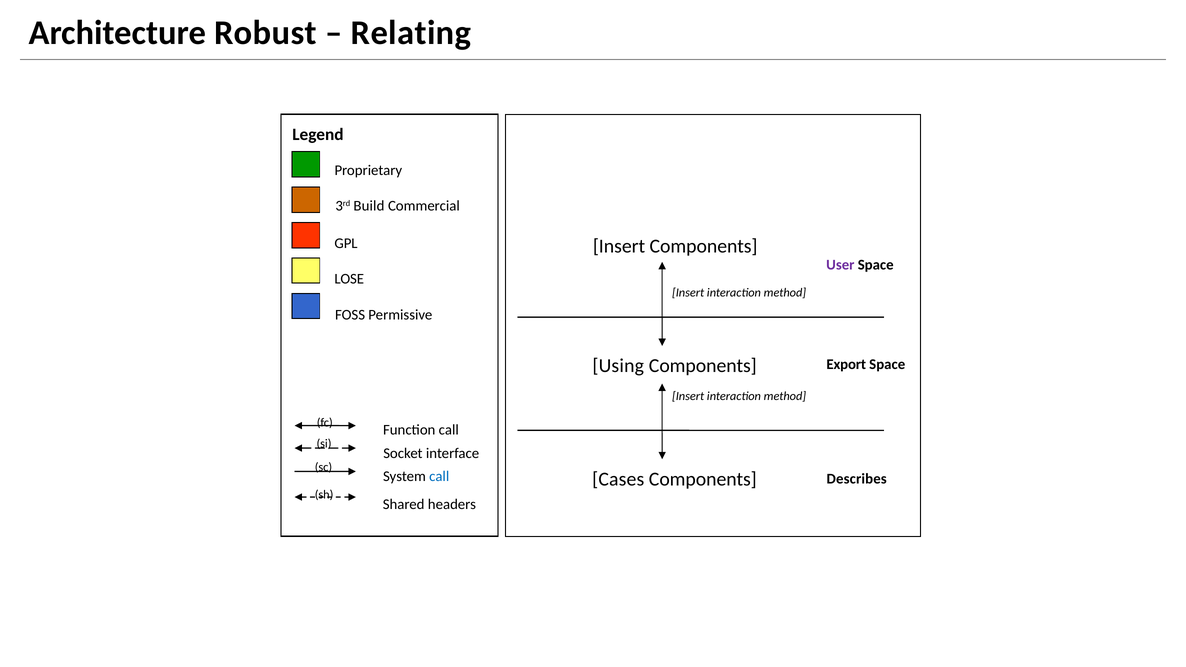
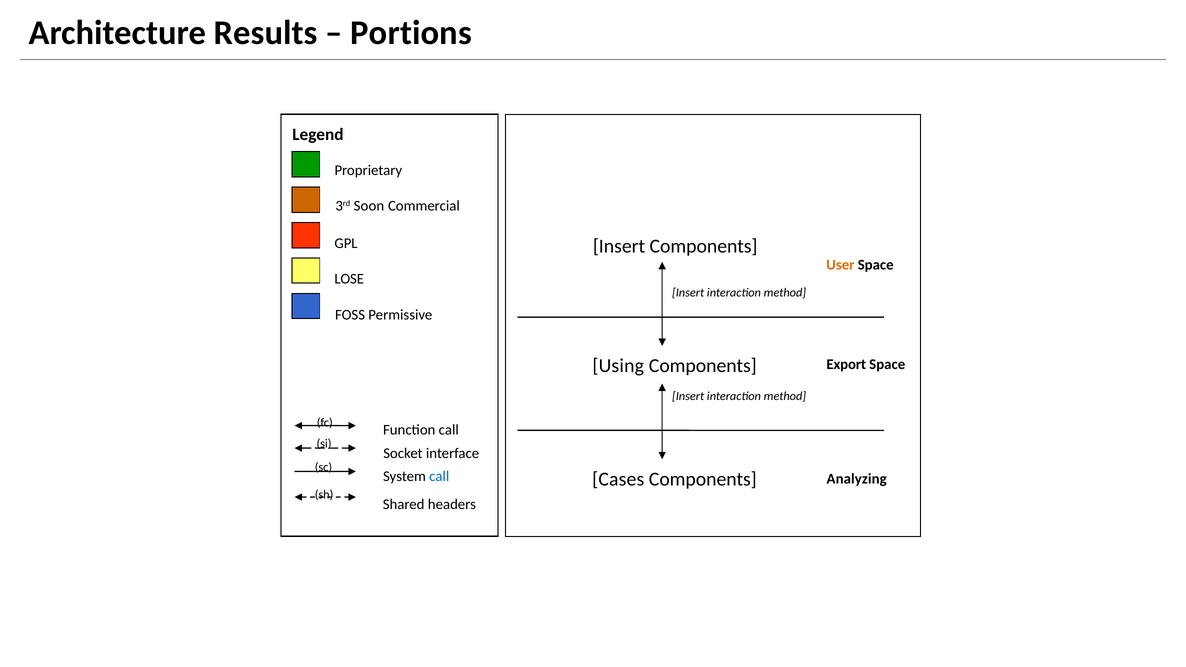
Robust: Robust -> Results
Relating: Relating -> Portions
Build: Build -> Soon
User colour: purple -> orange
Describes: Describes -> Analyzing
